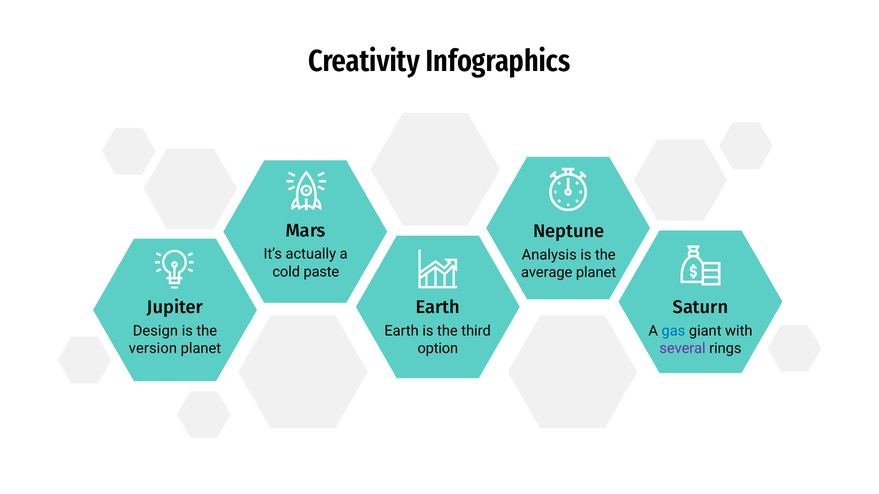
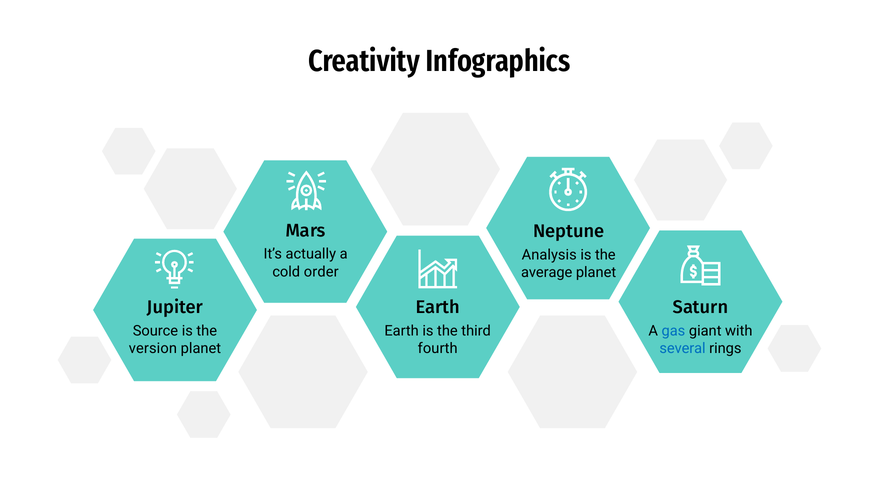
paste: paste -> order
Design: Design -> Source
option: option -> fourth
several colour: purple -> blue
